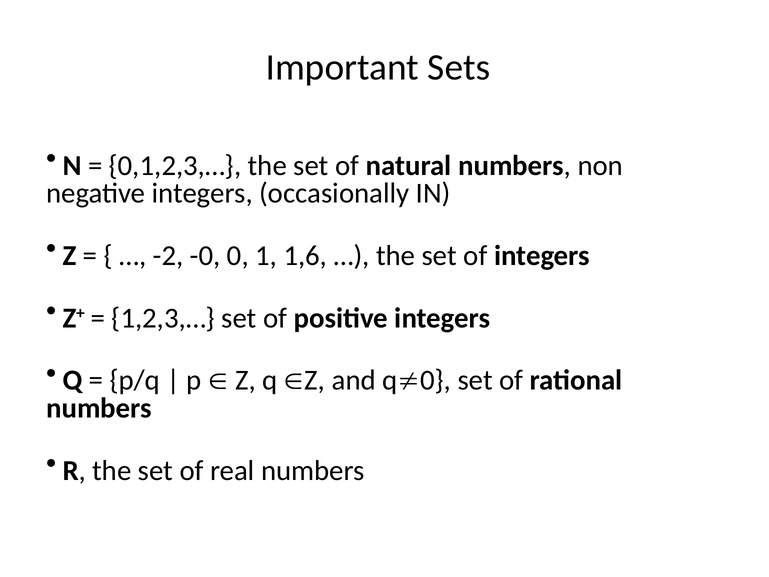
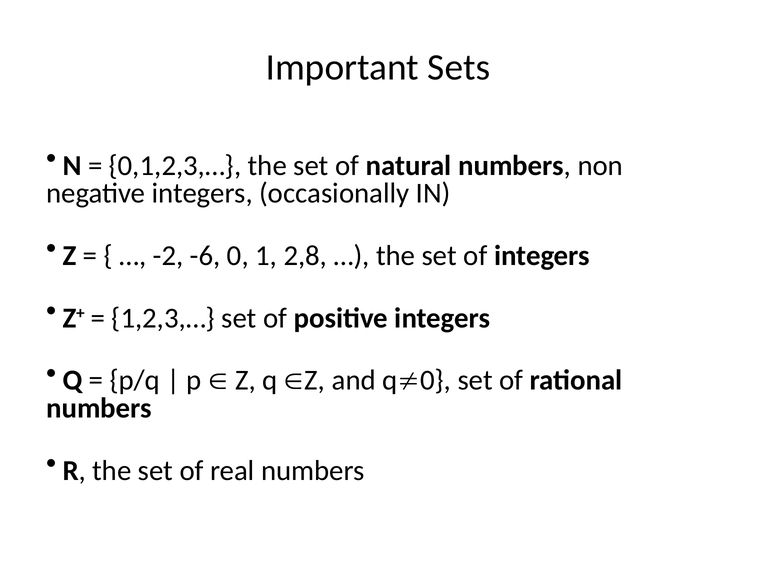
-0: -0 -> -6
1,6: 1,6 -> 2,8
